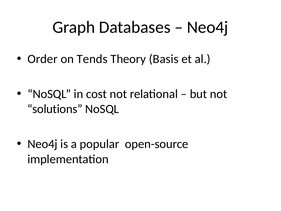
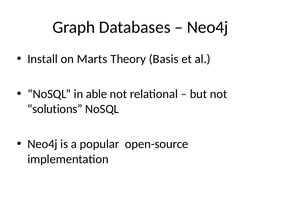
Order: Order -> Install
Tends: Tends -> Marts
cost: cost -> able
